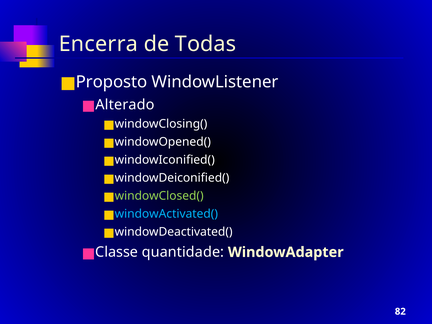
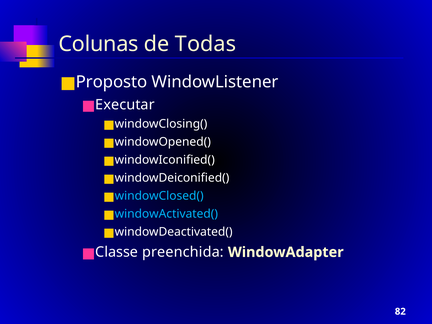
Encerra: Encerra -> Colunas
Alterado: Alterado -> Executar
windowClosed( colour: light green -> light blue
quantidade: quantidade -> preenchida
